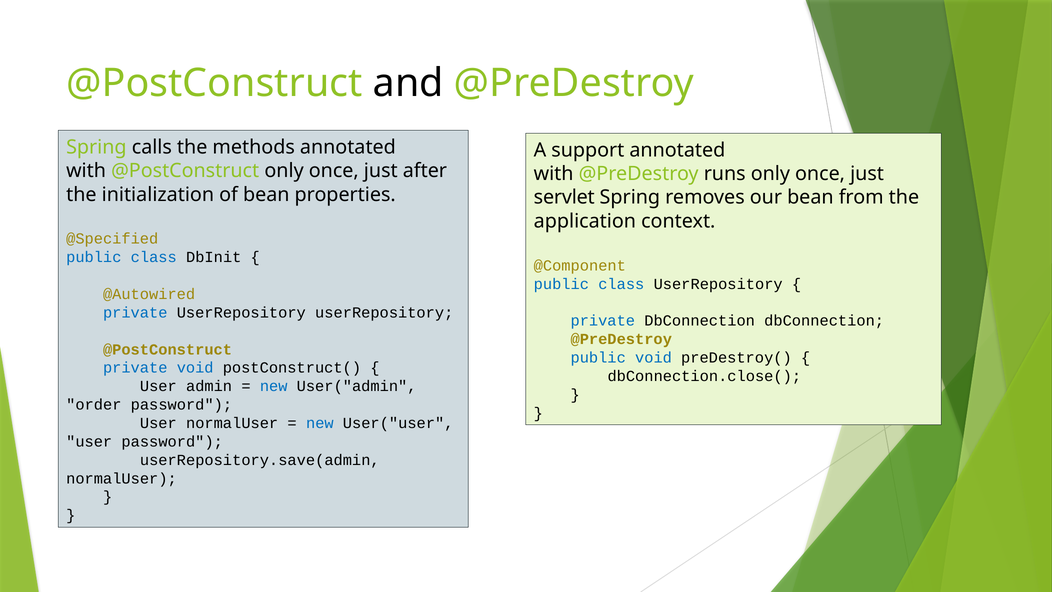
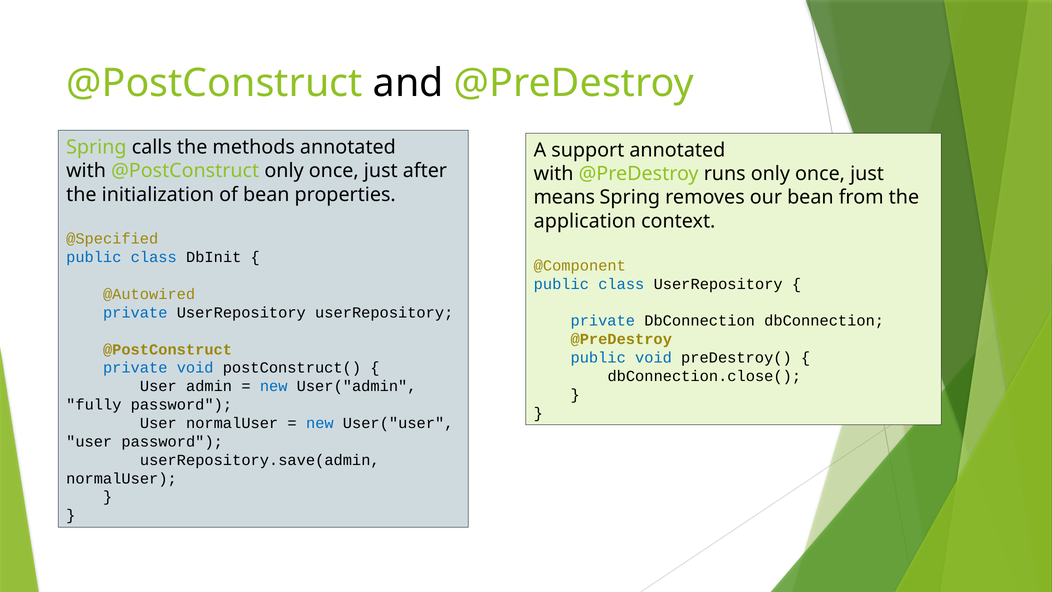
servlet: servlet -> means
order: order -> fully
